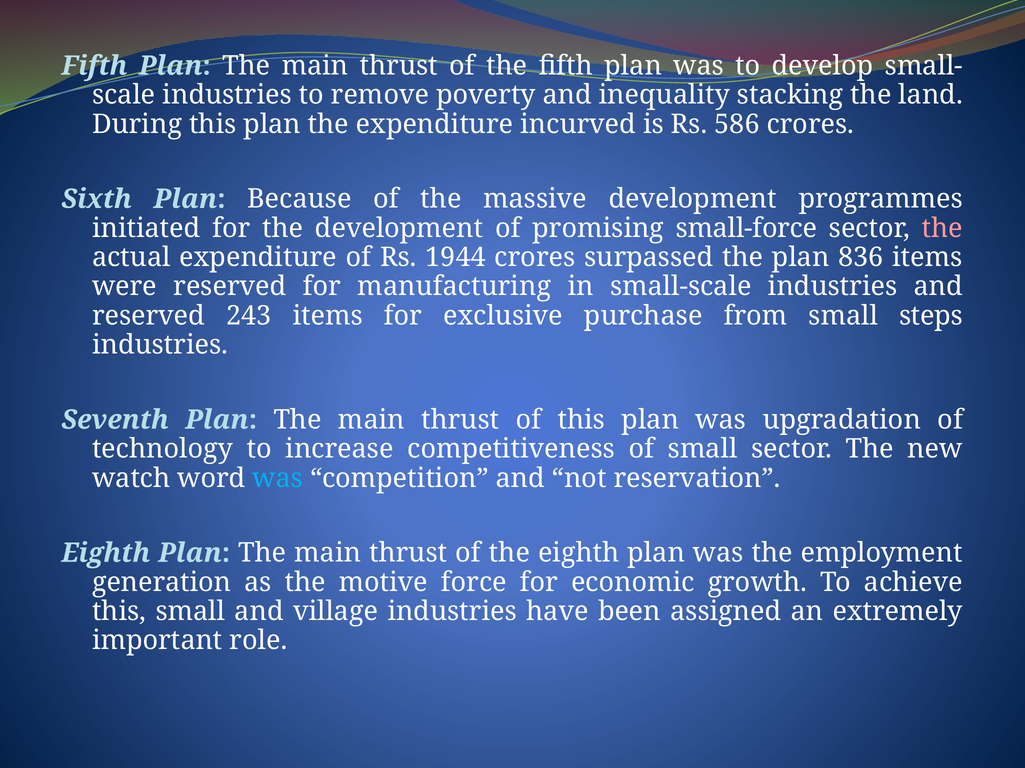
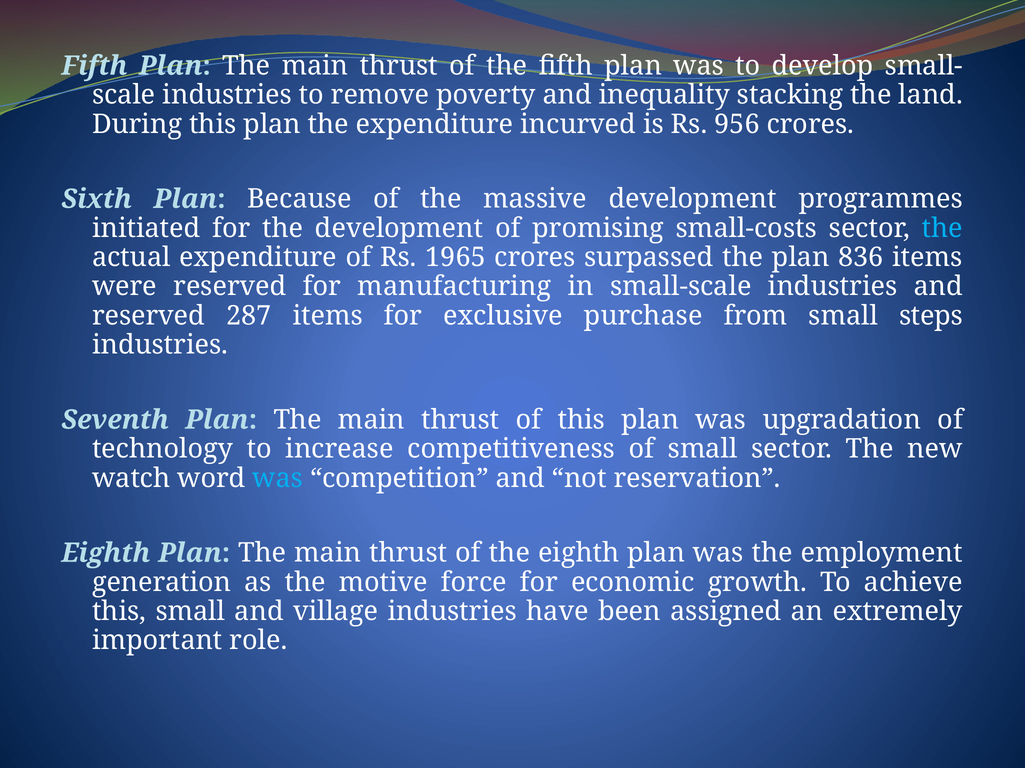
586: 586 -> 956
small-force: small-force -> small-costs
the at (942, 228) colour: pink -> light blue
1944: 1944 -> 1965
243: 243 -> 287
